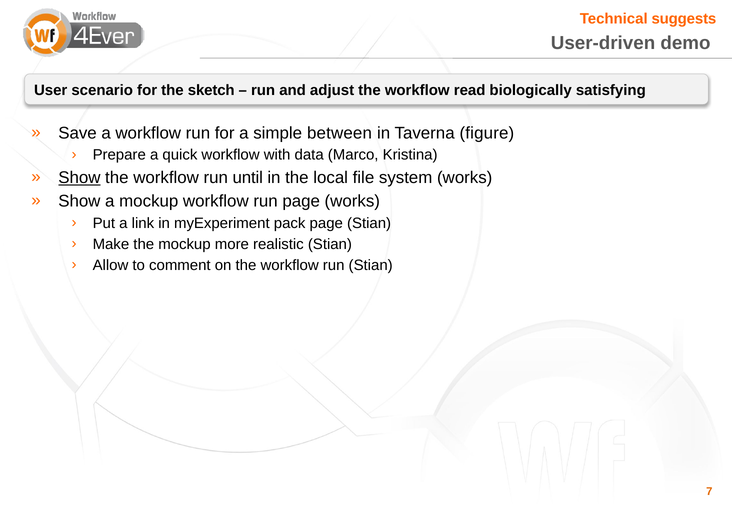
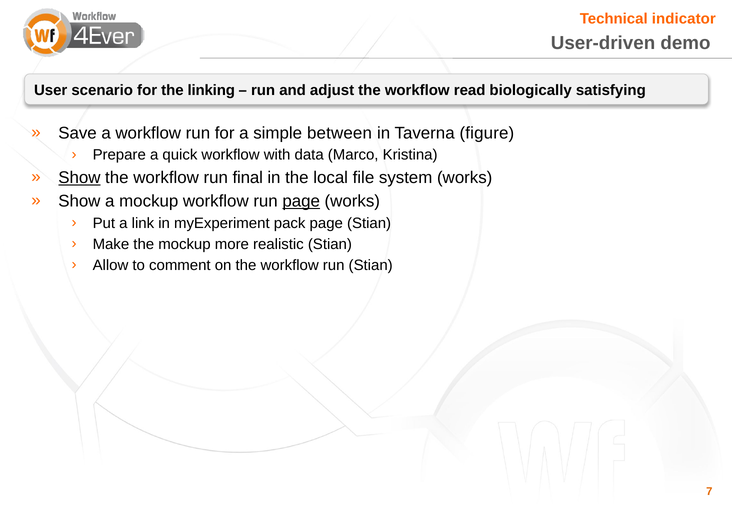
suggests: suggests -> indicator
sketch: sketch -> linking
until: until -> final
page at (301, 201) underline: none -> present
